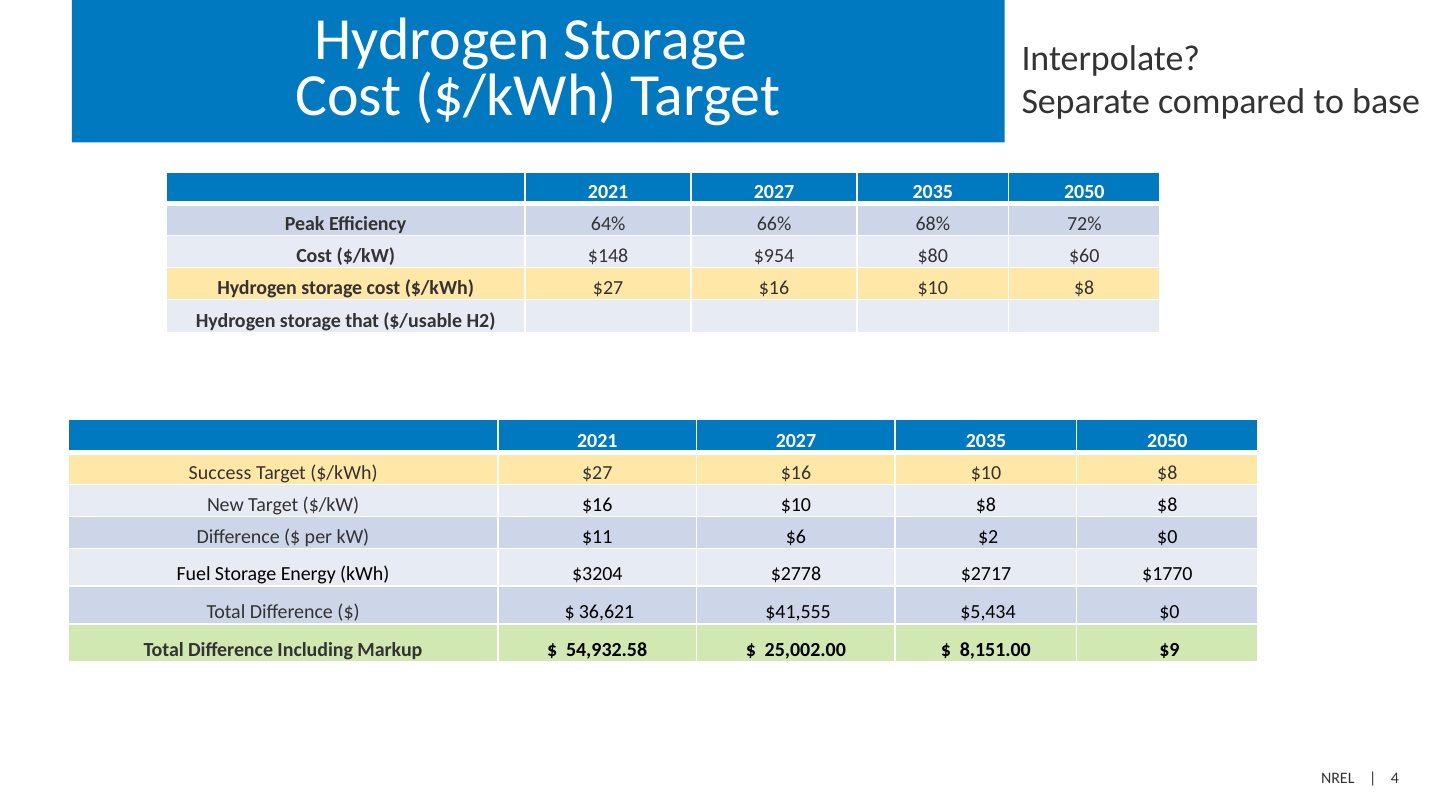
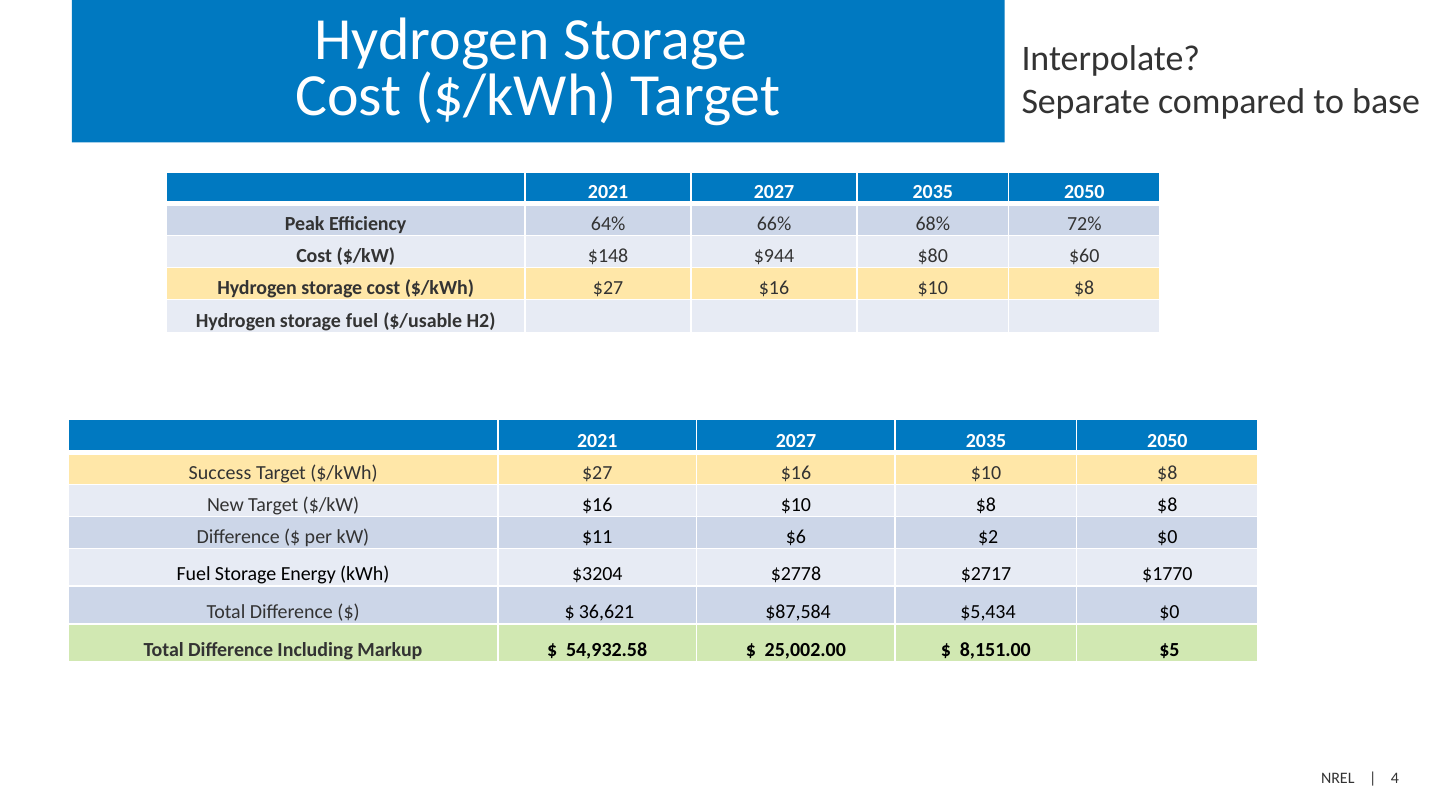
$954: $954 -> $944
storage that: that -> fuel
$41,555: $41,555 -> $87,584
$9: $9 -> $5
